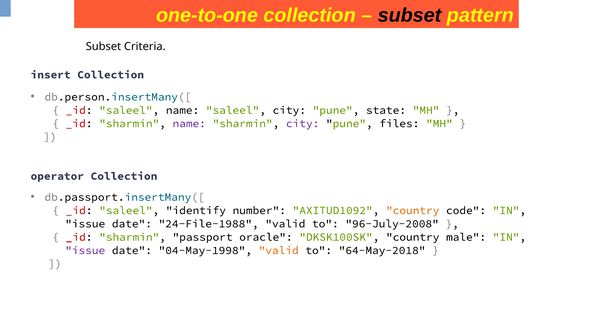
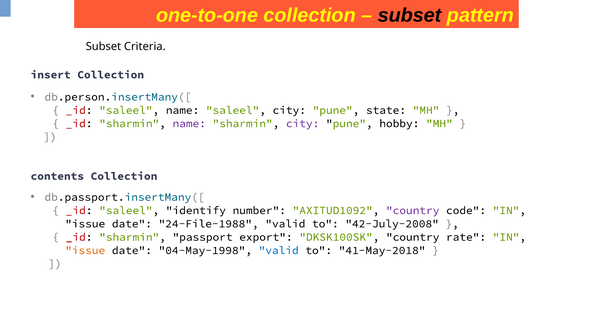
files: files -> hobby
operator: operator -> contents
country at (413, 211) colour: orange -> purple
96-July-2008: 96-July-2008 -> 42-July-2008
oracle: oracle -> export
male: male -> rate
issue at (85, 251) colour: purple -> orange
valid at (279, 251) colour: orange -> blue
64-May-2018: 64-May-2018 -> 41-May-2018
